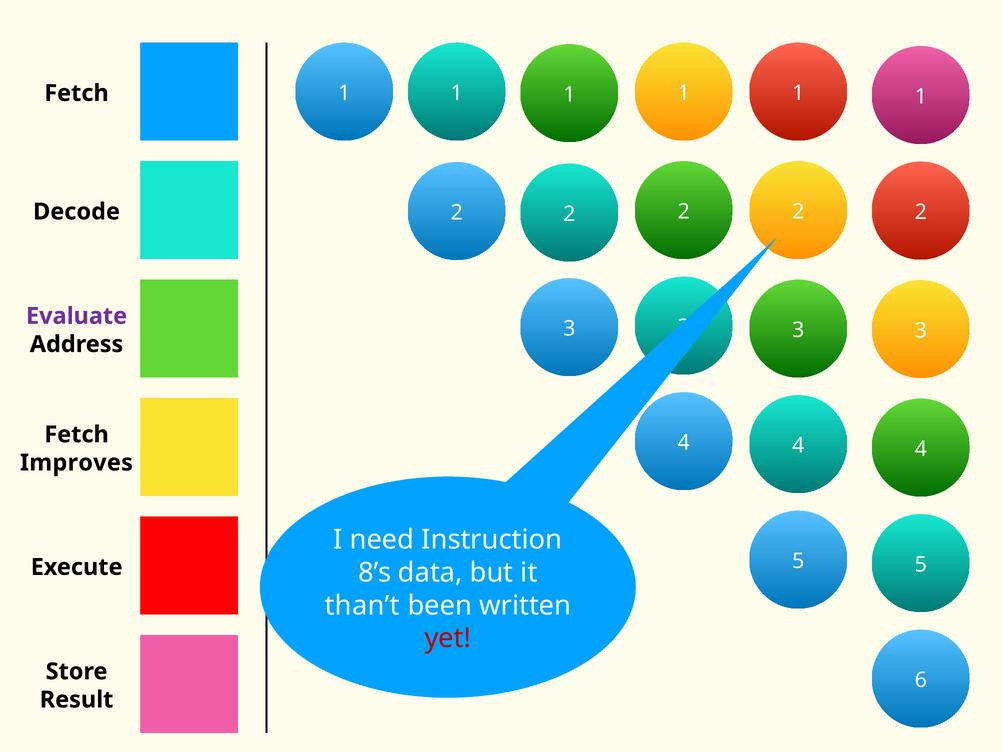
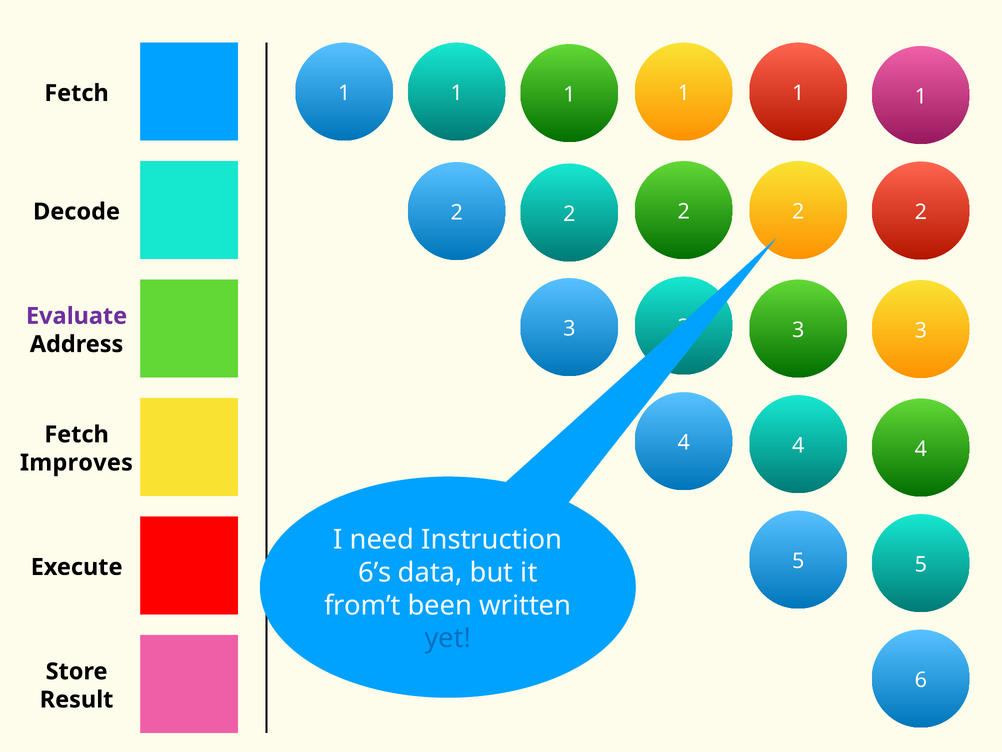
8’s: 8’s -> 6’s
than’t: than’t -> from’t
yet colour: red -> blue
